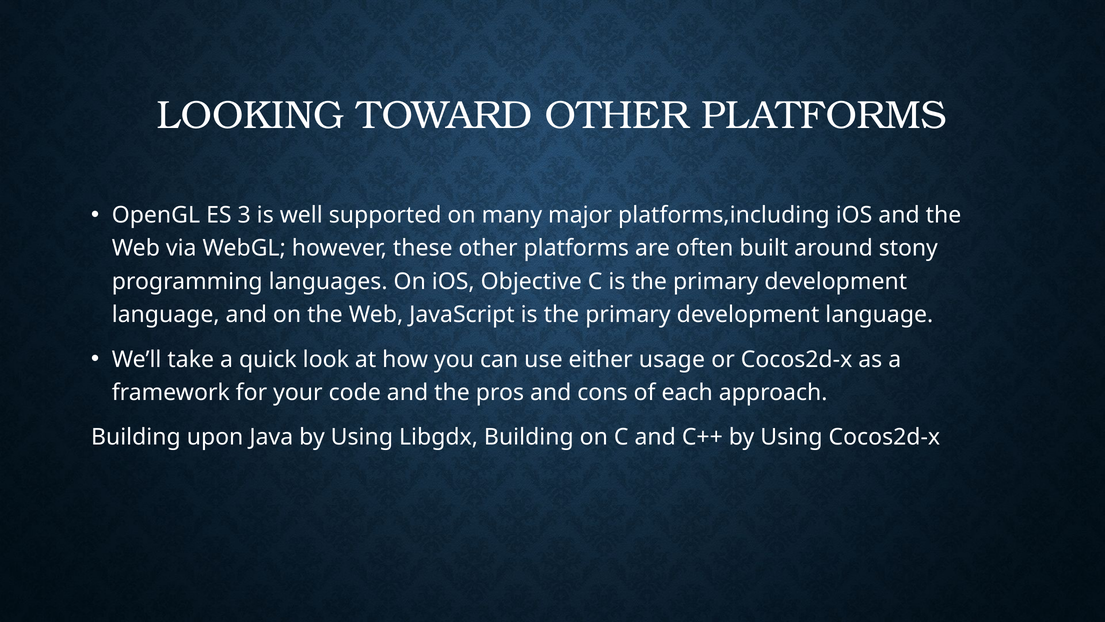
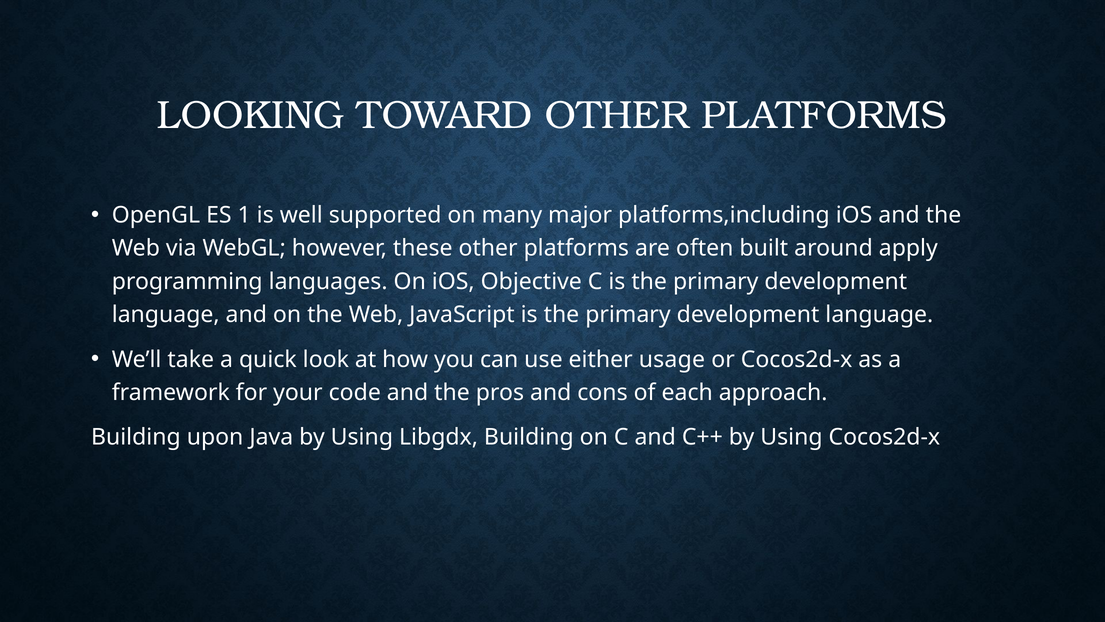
3: 3 -> 1
stony: stony -> apply
